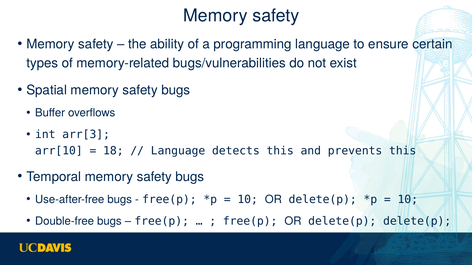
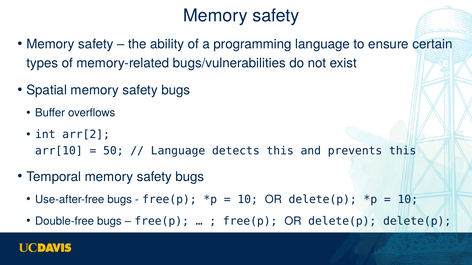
arr[3: arr[3 -> arr[2
18: 18 -> 50
